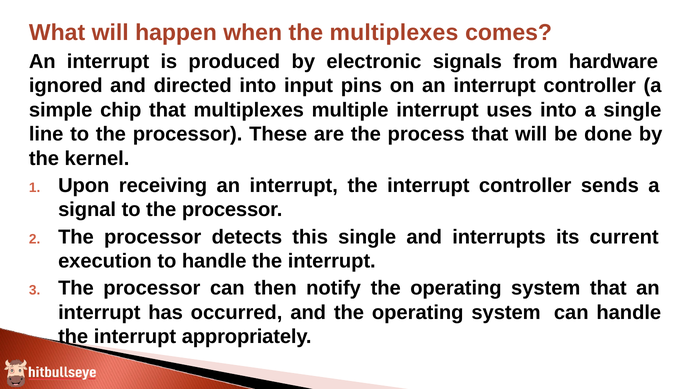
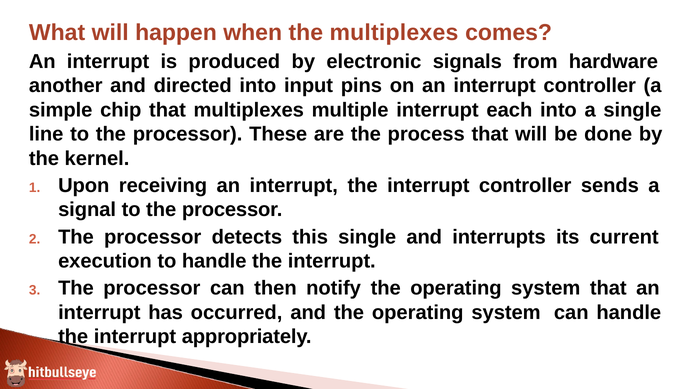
ignored: ignored -> another
uses: uses -> each
